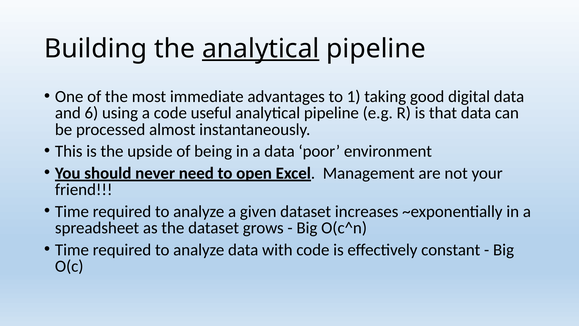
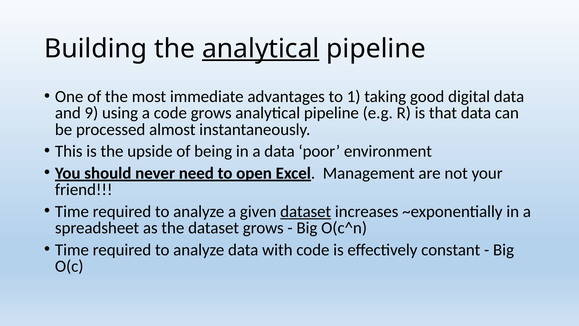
6: 6 -> 9
code useful: useful -> grows
dataset at (306, 211) underline: none -> present
